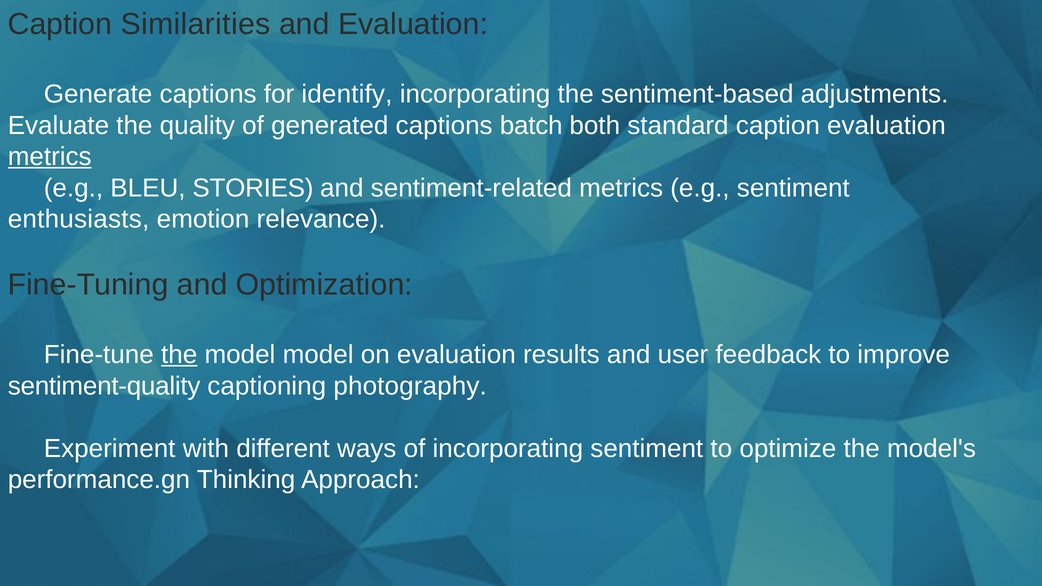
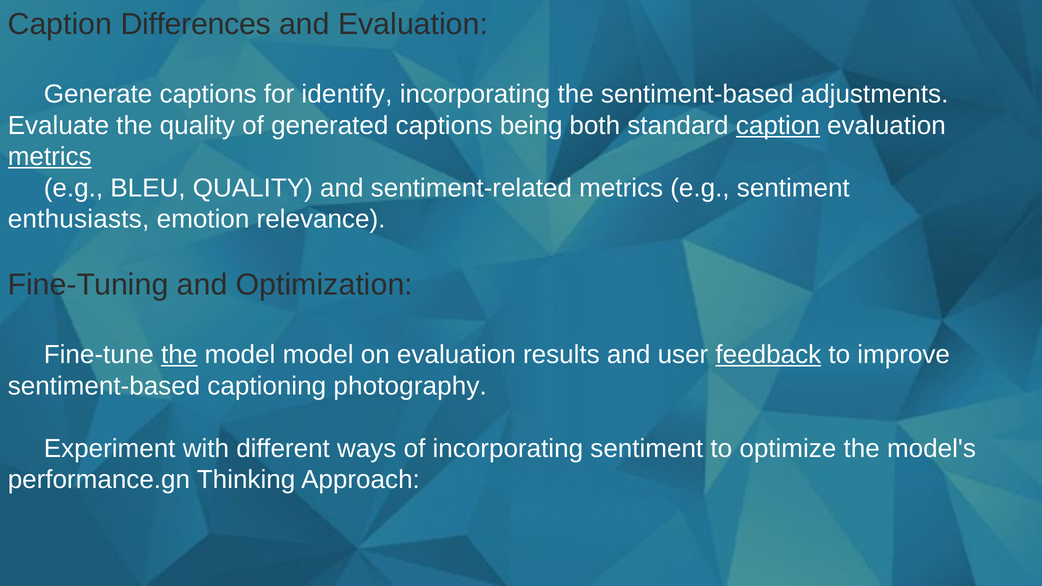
Similarities: Similarities -> Differences
batch: batch -> being
caption at (778, 126) underline: none -> present
BLEU STORIES: STORIES -> QUALITY
feedback underline: none -> present
sentiment-quality at (104, 386): sentiment-quality -> sentiment-based
